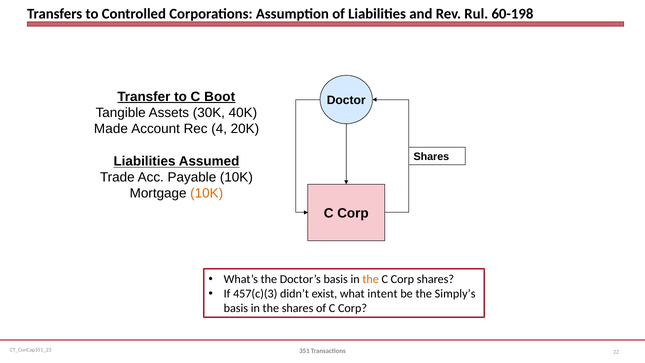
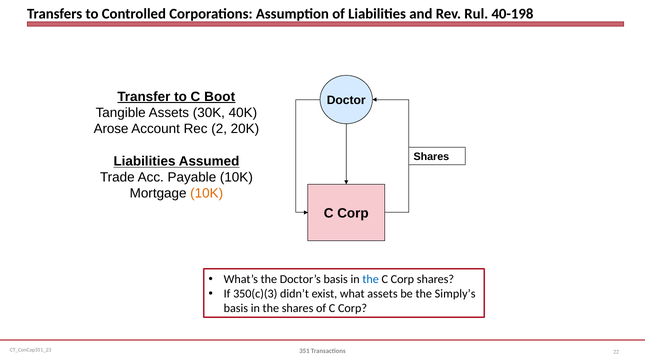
60-198: 60-198 -> 40-198
Made: Made -> Arose
4: 4 -> 2
the at (371, 279) colour: orange -> blue
457(c)(3: 457(c)(3 -> 350(c)(3
what intent: intent -> assets
